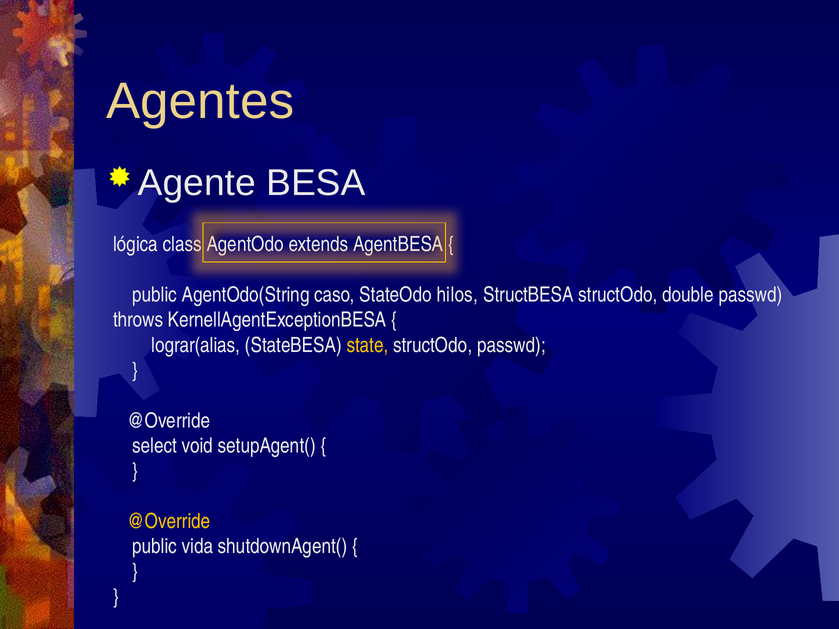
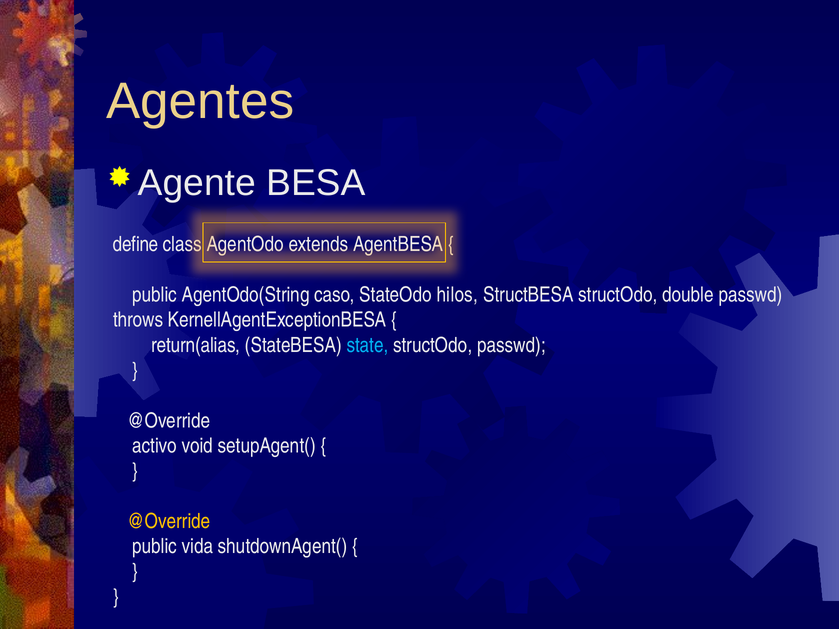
lógica: lógica -> define
lograr(alias: lograr(alias -> return(alias
state colour: yellow -> light blue
select: select -> activo
